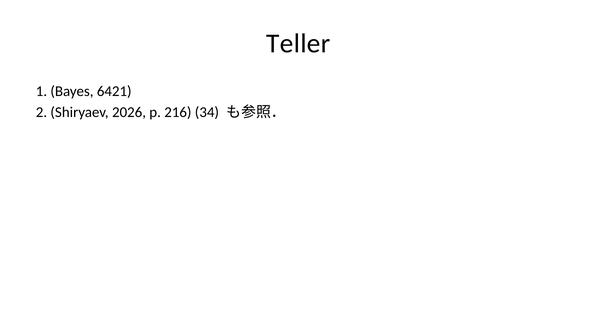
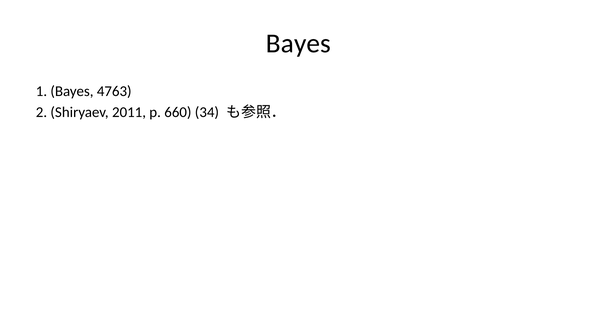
Teller at (298, 43): Teller -> Bayes
6421: 6421 -> 4763
2026: 2026 -> 2011
216: 216 -> 660
